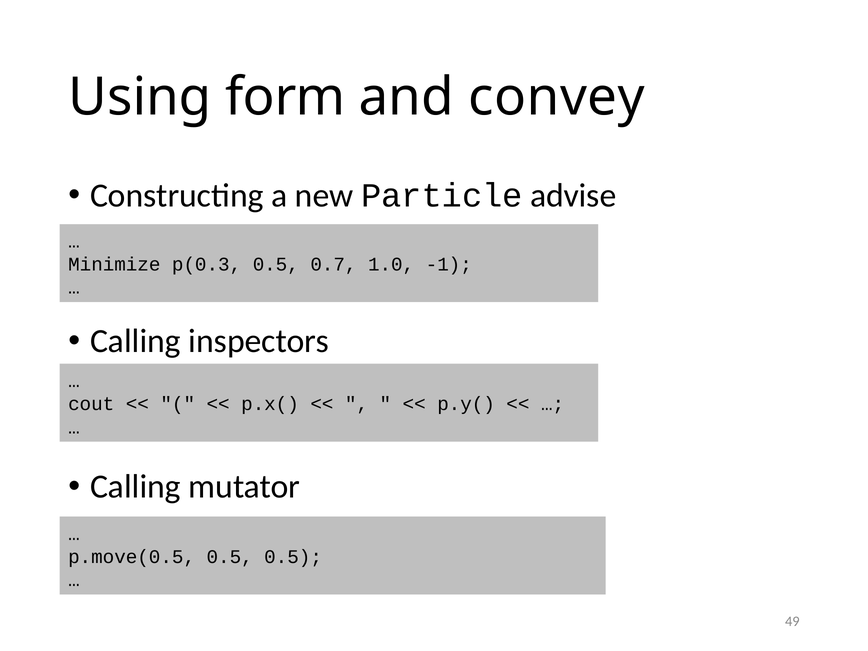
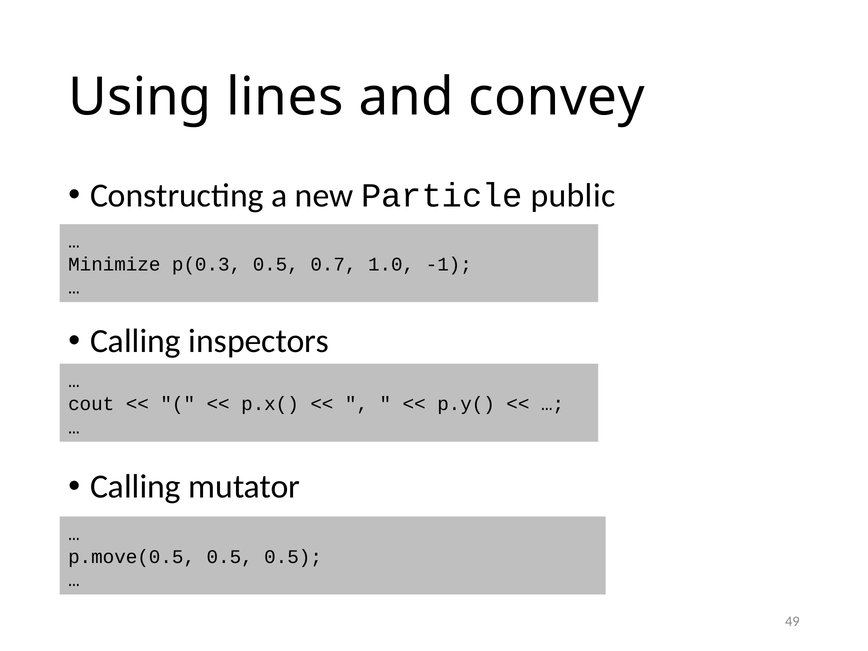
form: form -> lines
advise: advise -> public
